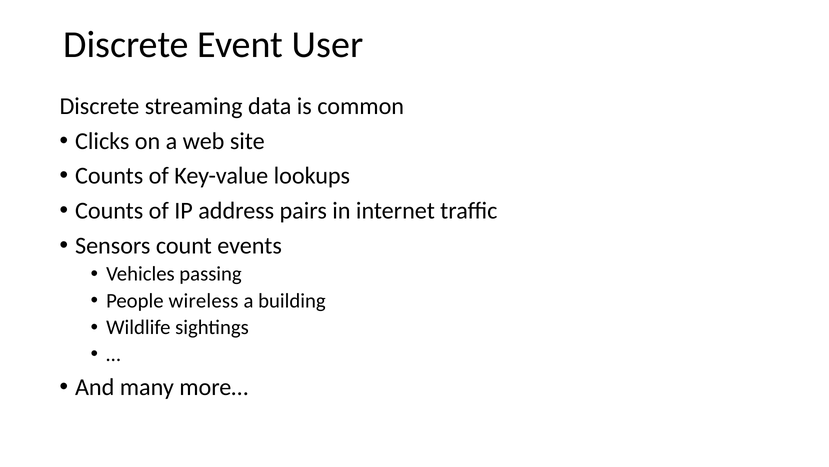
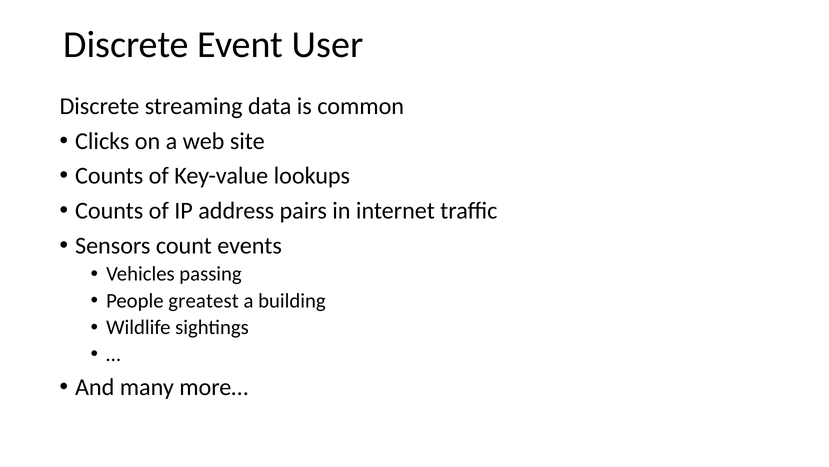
wireless: wireless -> greatest
